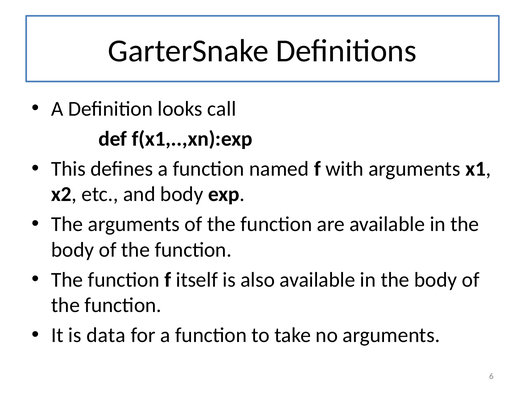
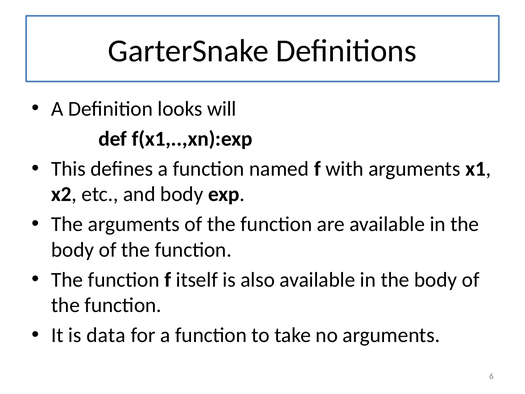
call: call -> will
